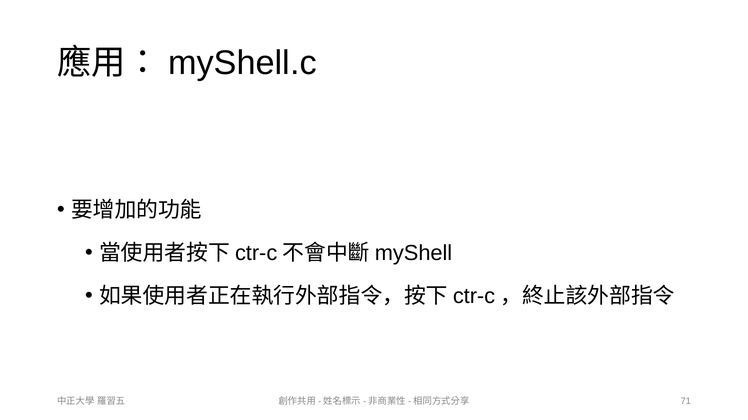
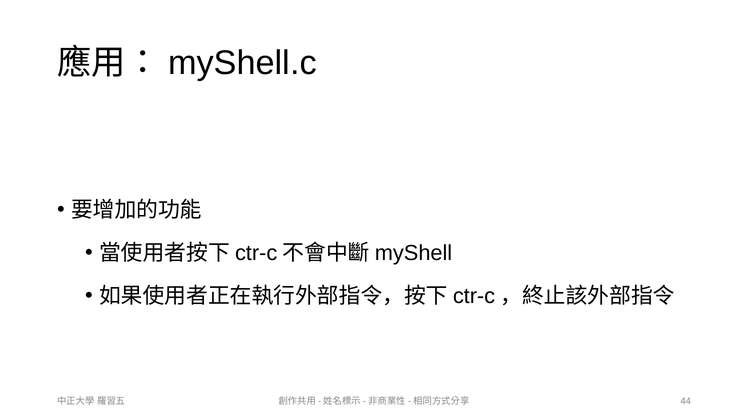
71: 71 -> 44
